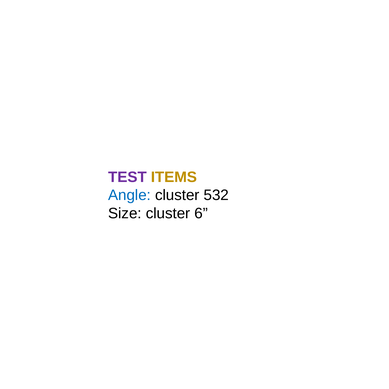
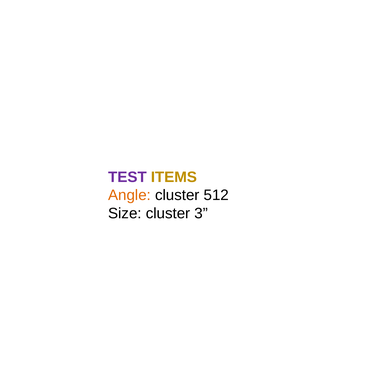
Angle colour: blue -> orange
532: 532 -> 512
6: 6 -> 3
